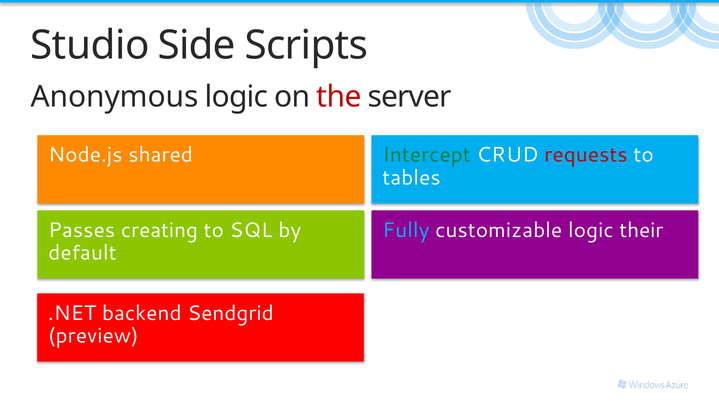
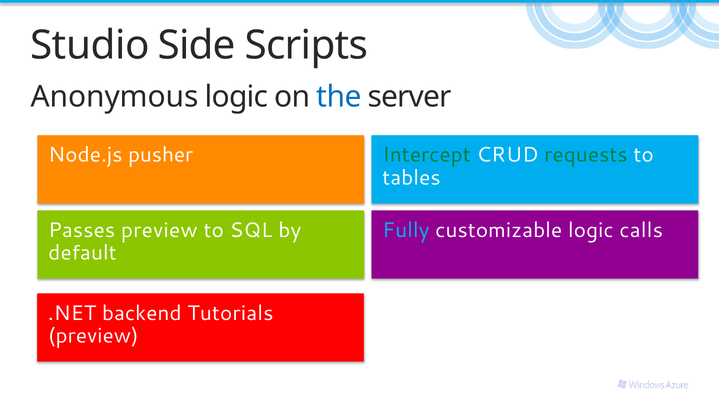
the colour: red -> blue
shared: shared -> pusher
requests colour: red -> green
Passes creating: creating -> preview
their: their -> calls
Sendgrid: Sendgrid -> Tutorials
